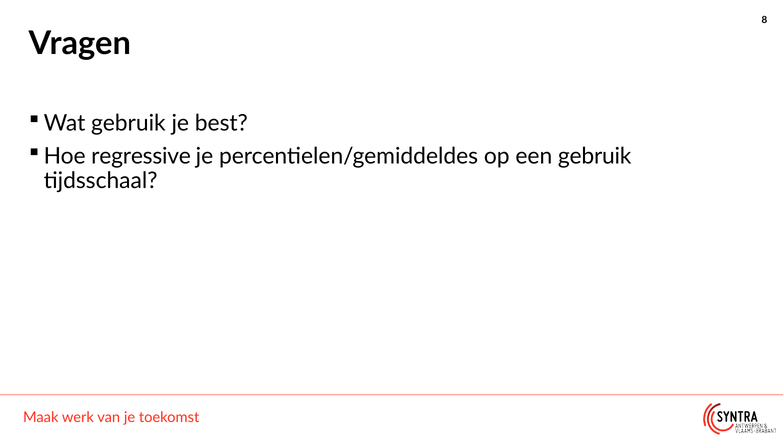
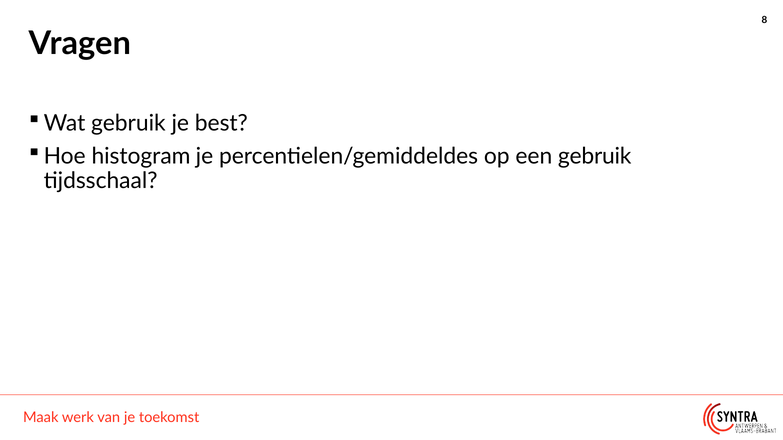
regressive: regressive -> histogram
